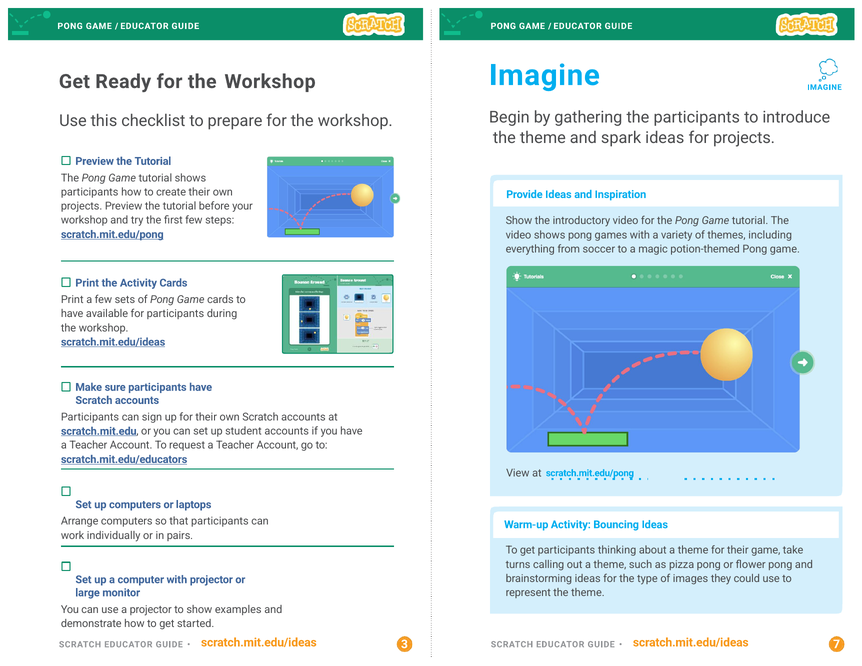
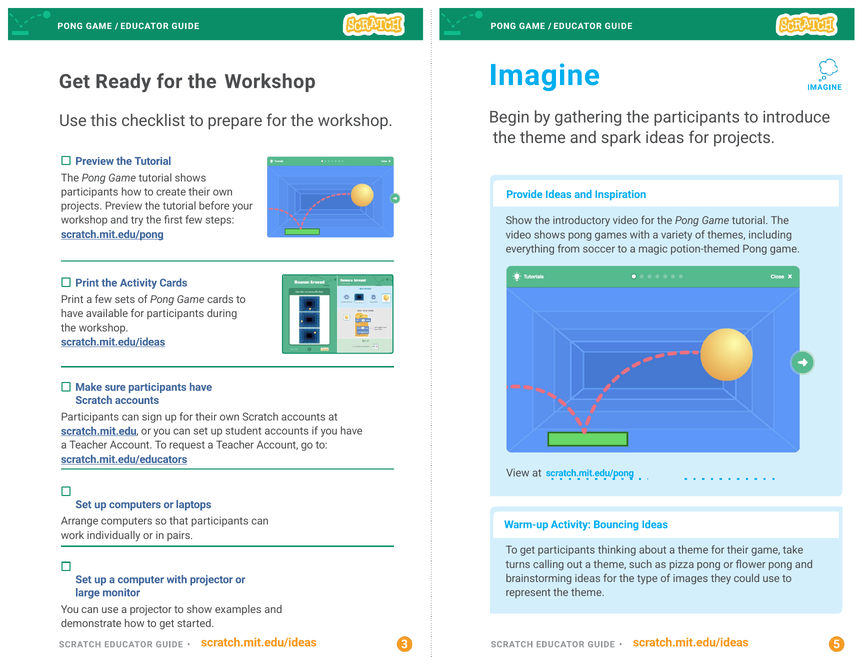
7: 7 -> 5
